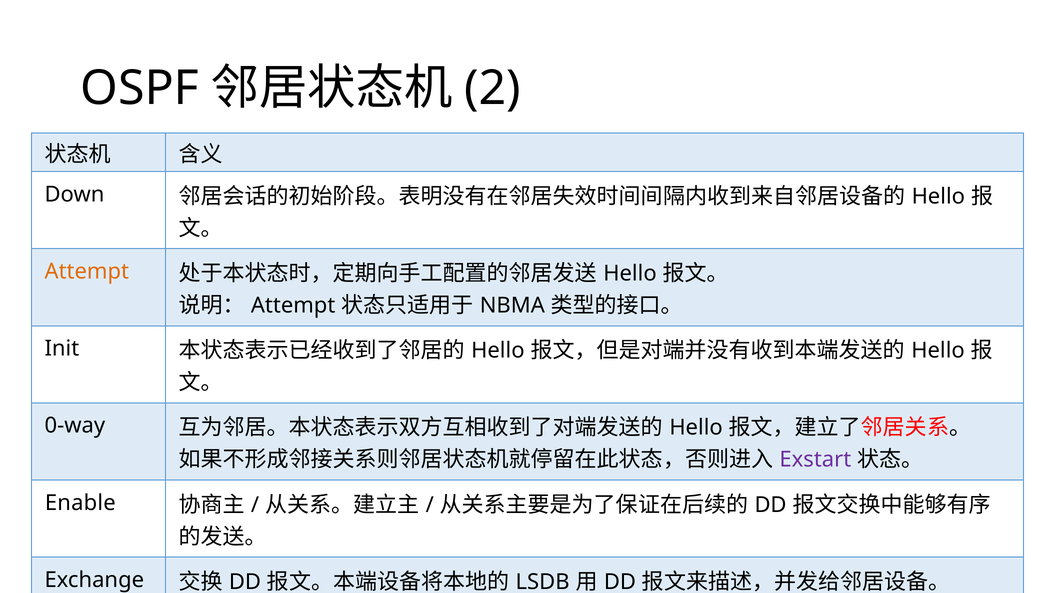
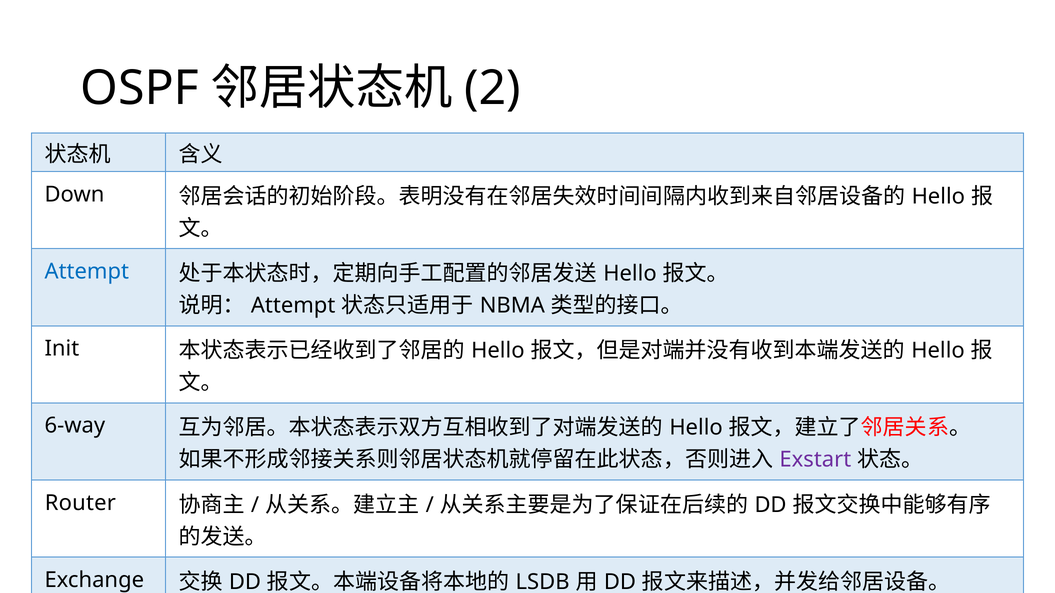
Attempt at (87, 272) colour: orange -> blue
0-way: 0-way -> 6-way
Enable: Enable -> Router
